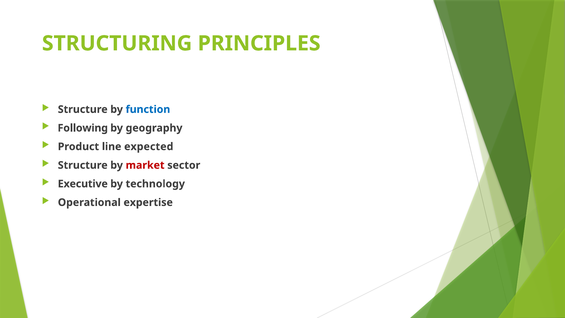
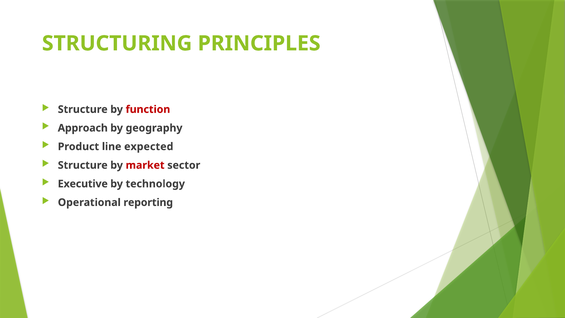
function colour: blue -> red
Following: Following -> Approach
expertise: expertise -> reporting
